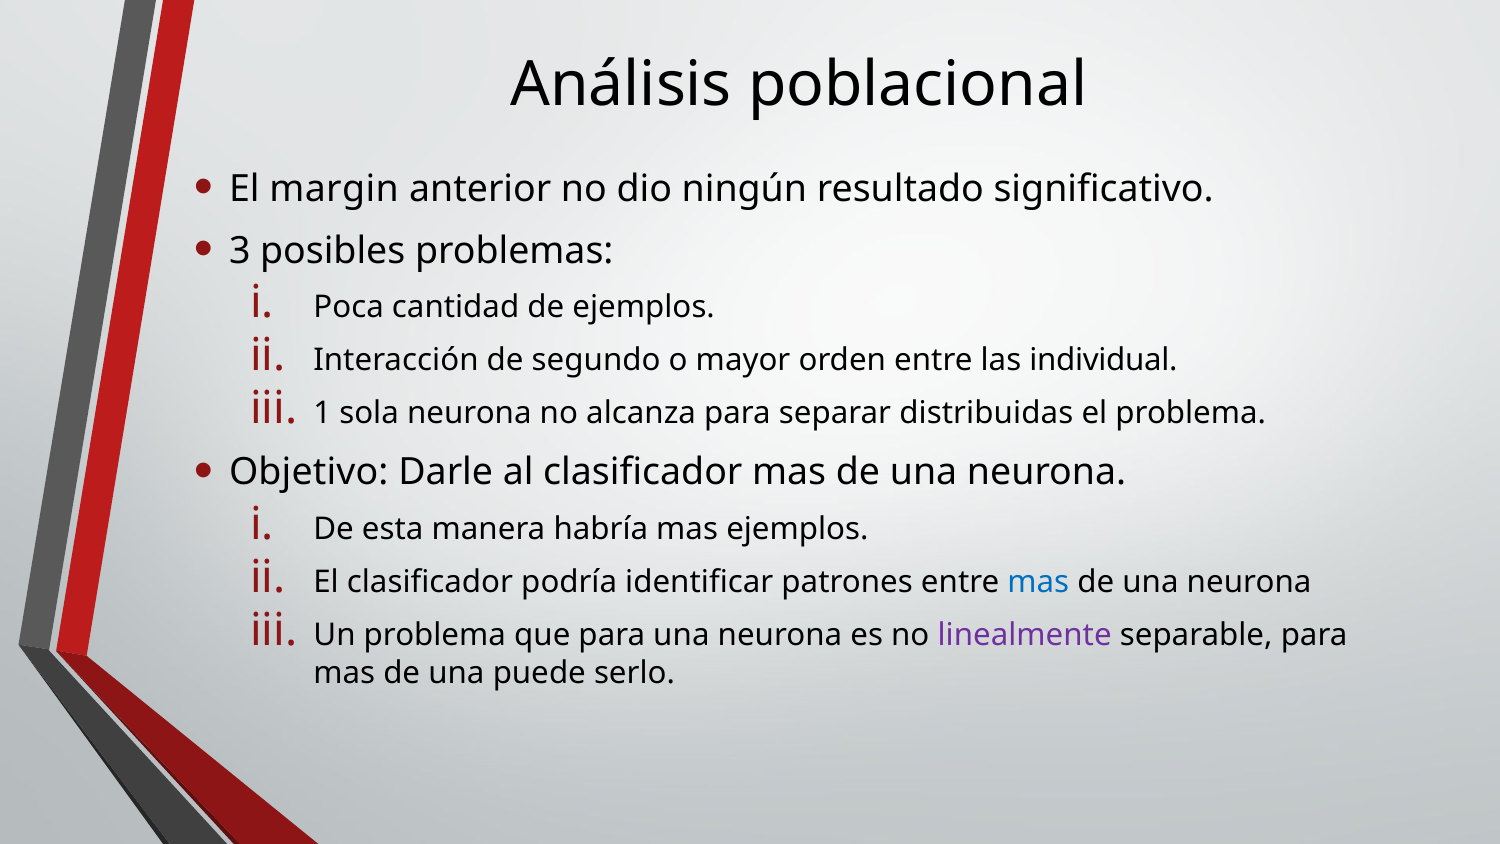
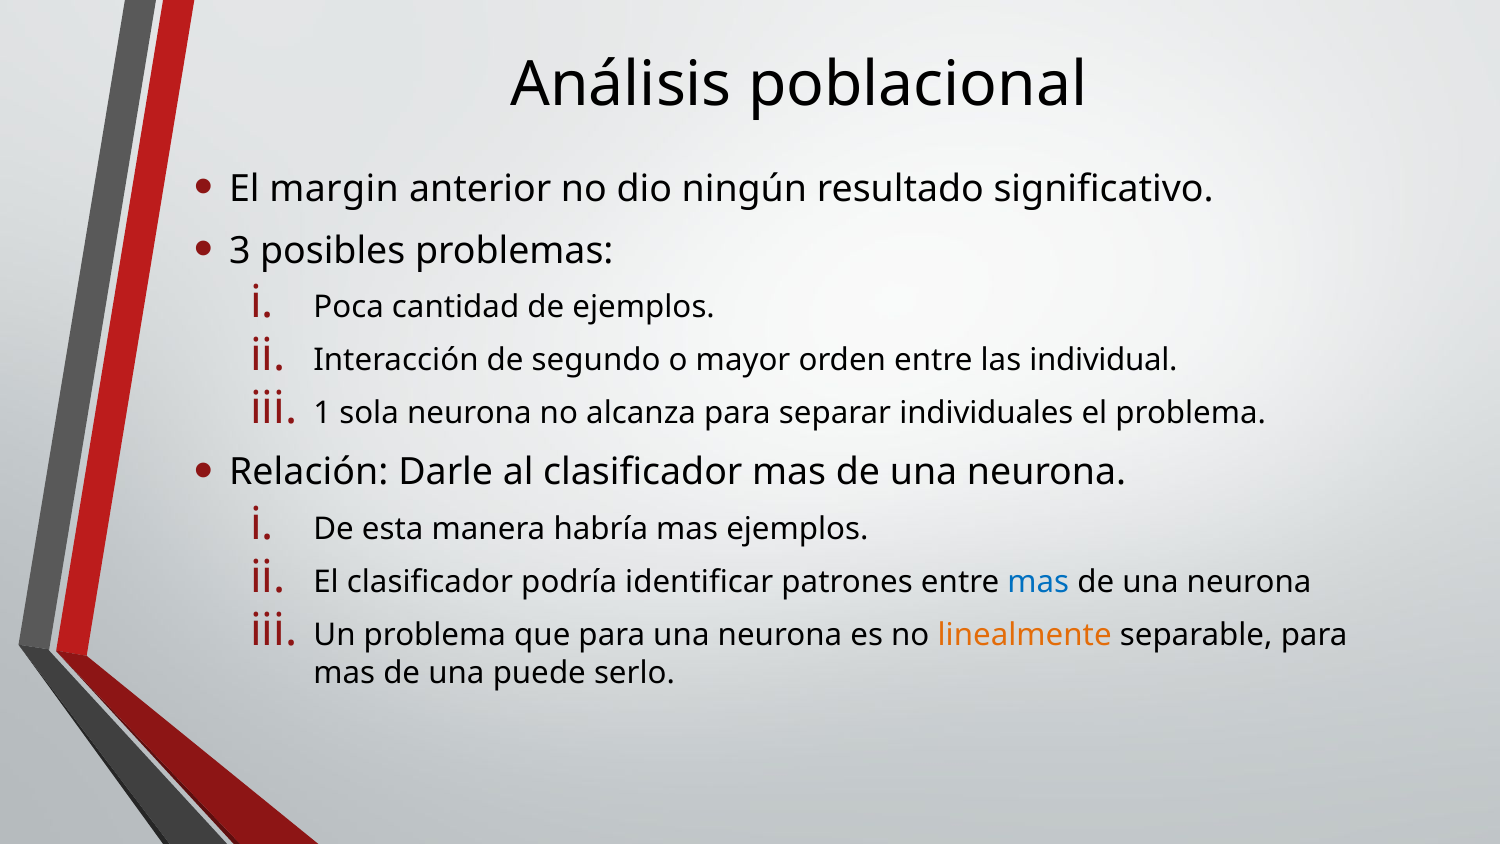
distribuidas: distribuidas -> individuales
Objetivo: Objetivo -> Relación
linealmente colour: purple -> orange
